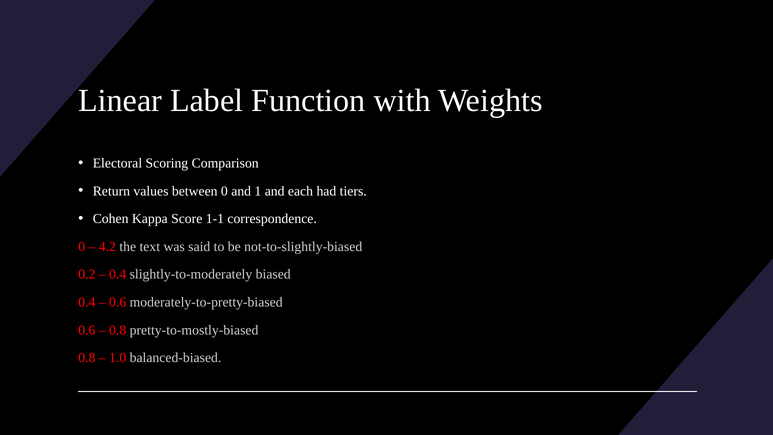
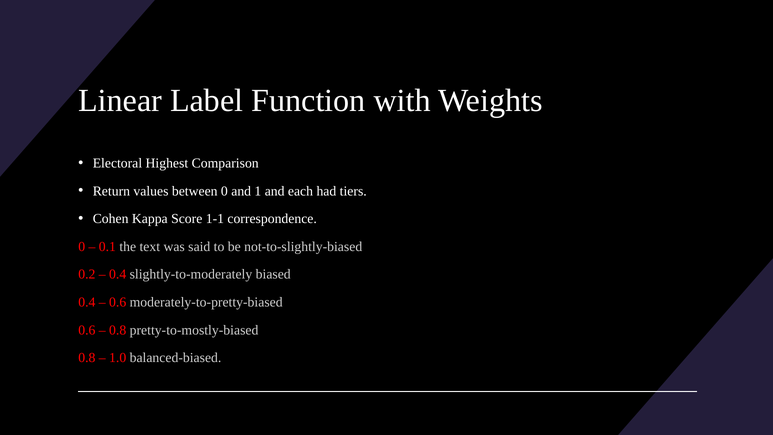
Scoring: Scoring -> Highest
4.2: 4.2 -> 0.1
